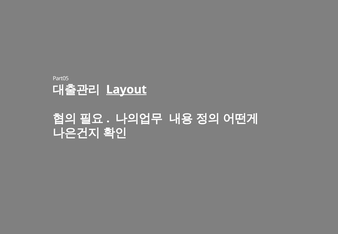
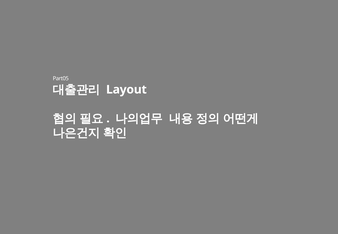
Layout underline: present -> none
